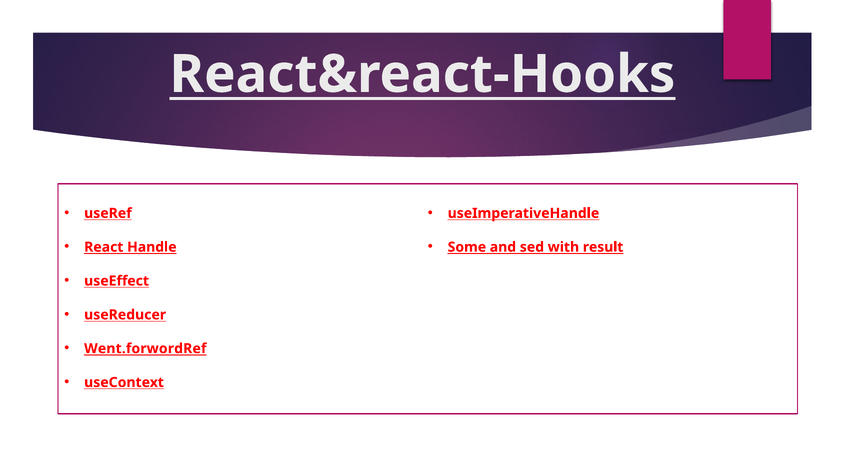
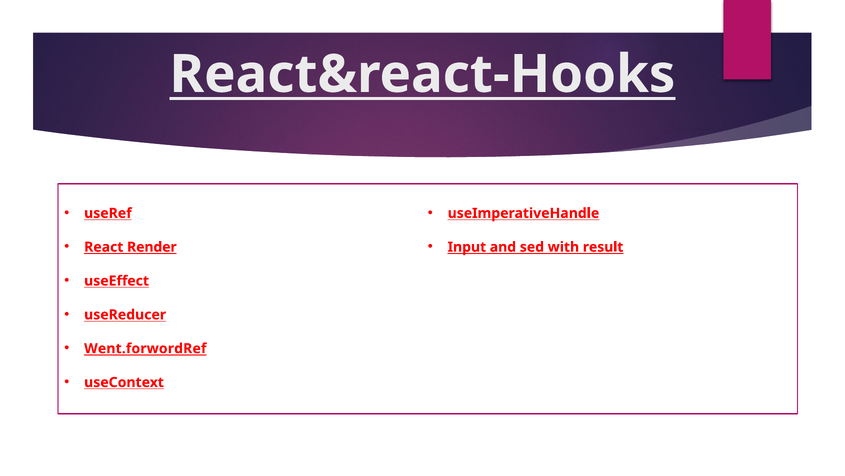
Handle: Handle -> Render
Some: Some -> Input
